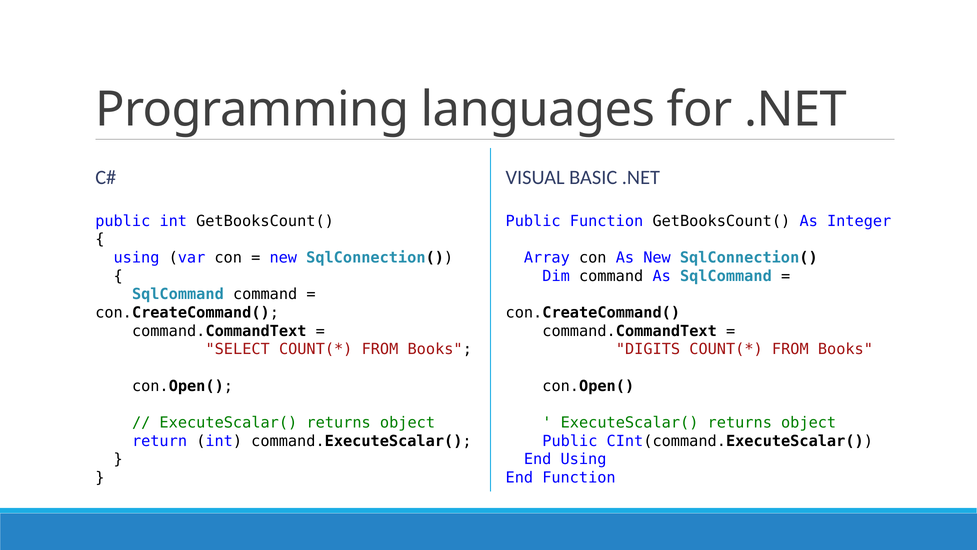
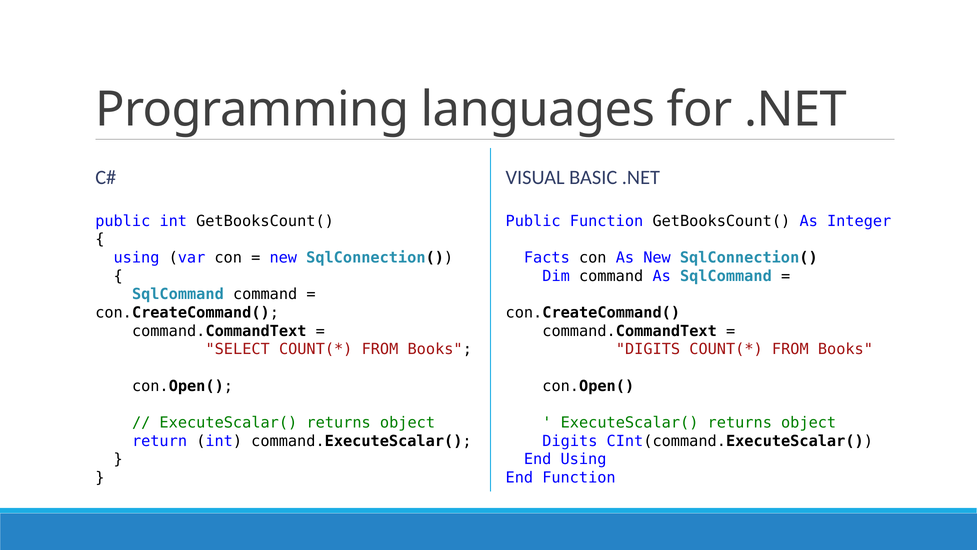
Array: Array -> Facts
Public at (570, 441): Public -> Digits
